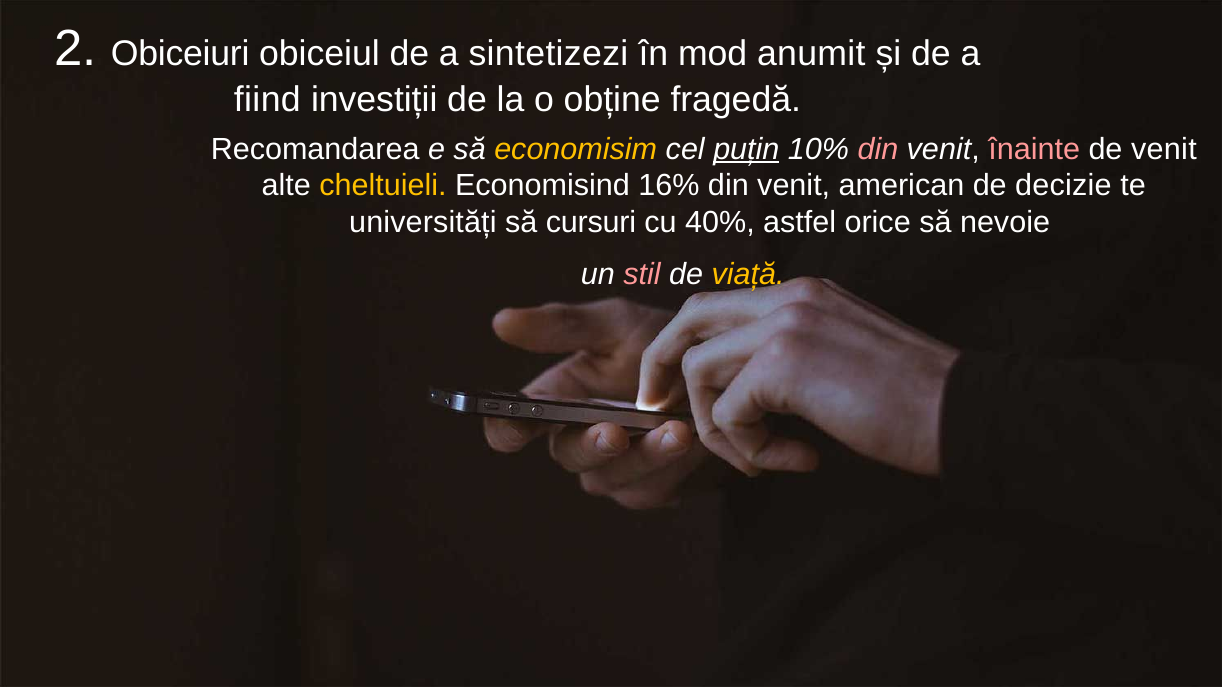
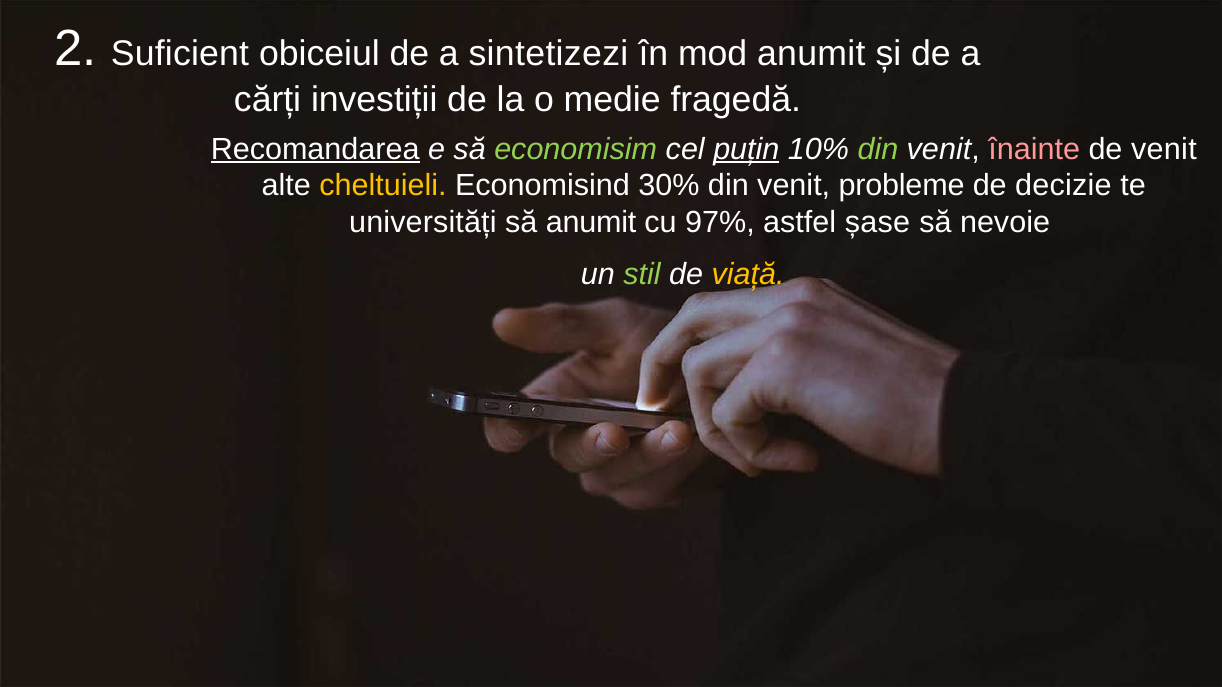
Obiceiuri: Obiceiuri -> Suficient
fiind: fiind -> cărți
obține: obține -> medie
Recomandarea underline: none -> present
economisim colour: yellow -> light green
din at (878, 149) colour: pink -> light green
16%: 16% -> 30%
american: american -> probleme
să cursuri: cursuri -> anumit
40%: 40% -> 97%
orice: orice -> șase
stil colour: pink -> light green
